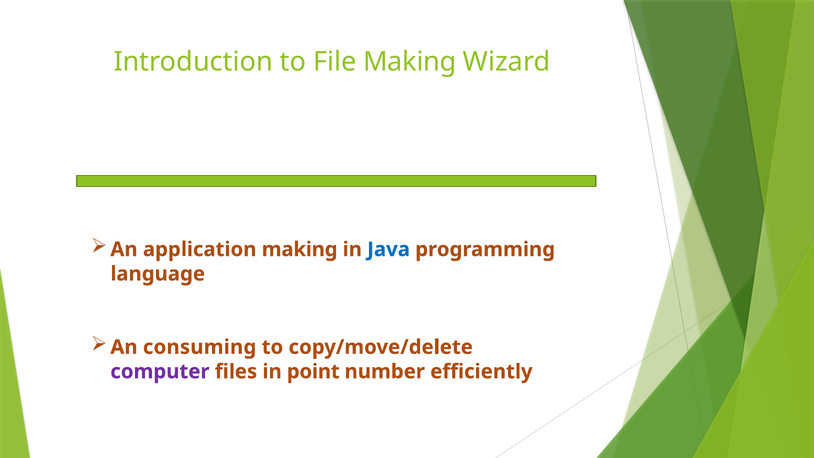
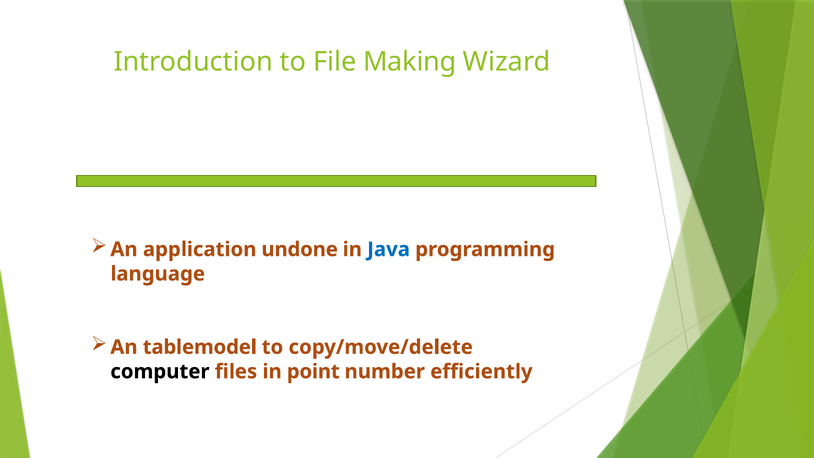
application making: making -> undone
consuming: consuming -> tablemodel
computer colour: purple -> black
